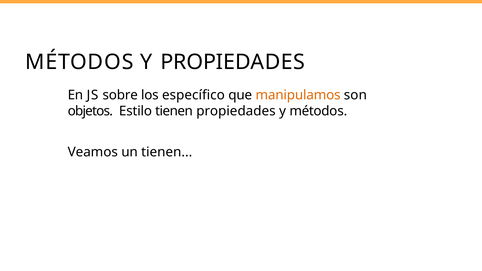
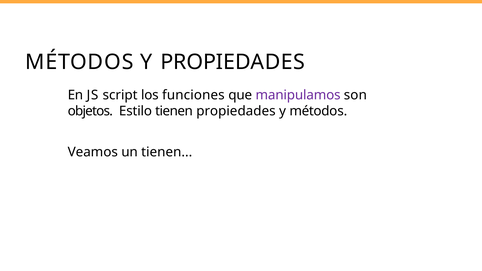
sobre: sobre -> script
especíﬁco: especíﬁco -> funciones
manipulamos colour: orange -> purple
